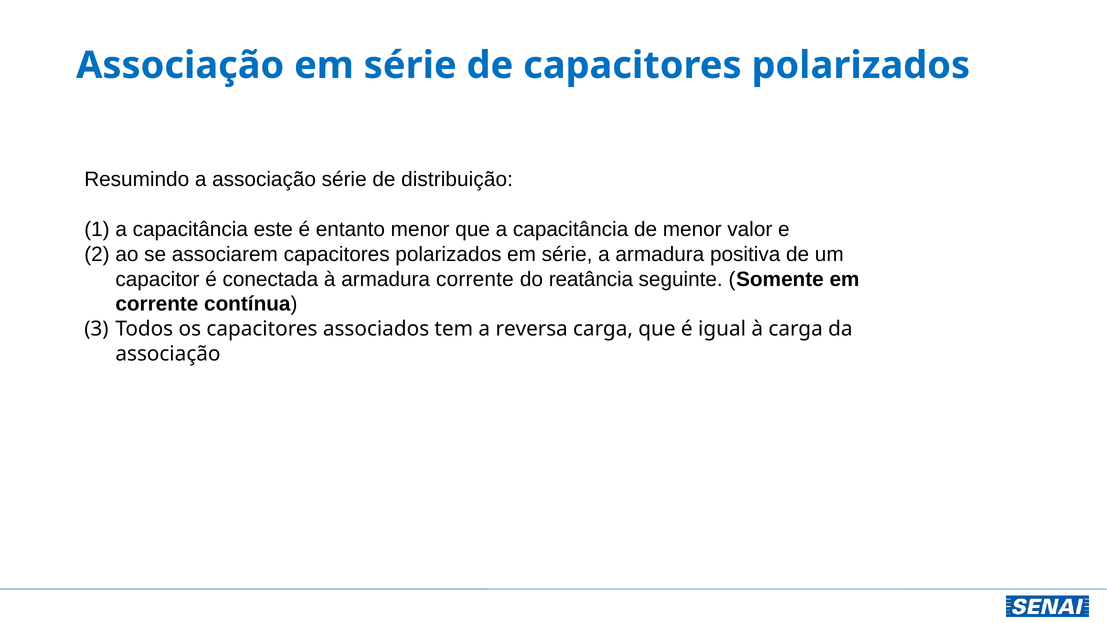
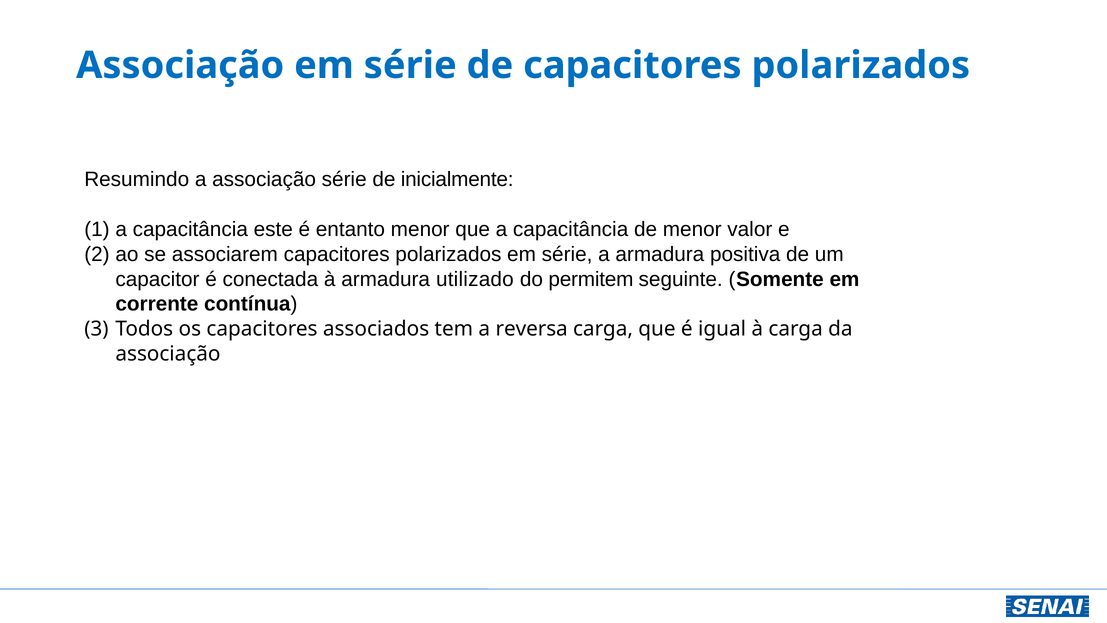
distribuição: distribuição -> inicialmente
armadura corrente: corrente -> utilizado
reatância: reatância -> permitem
